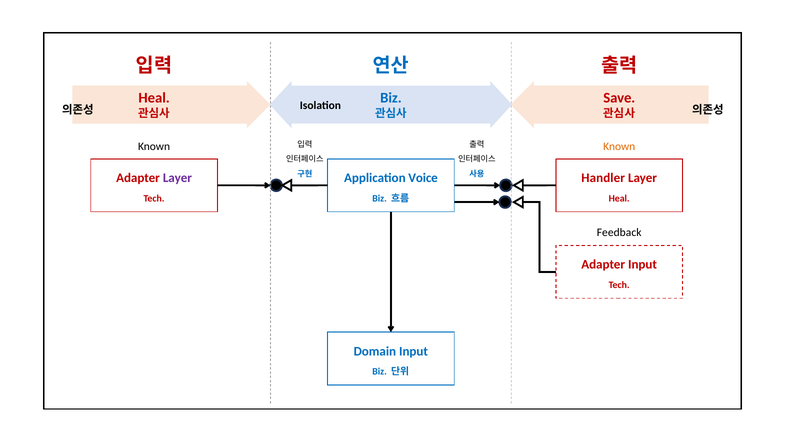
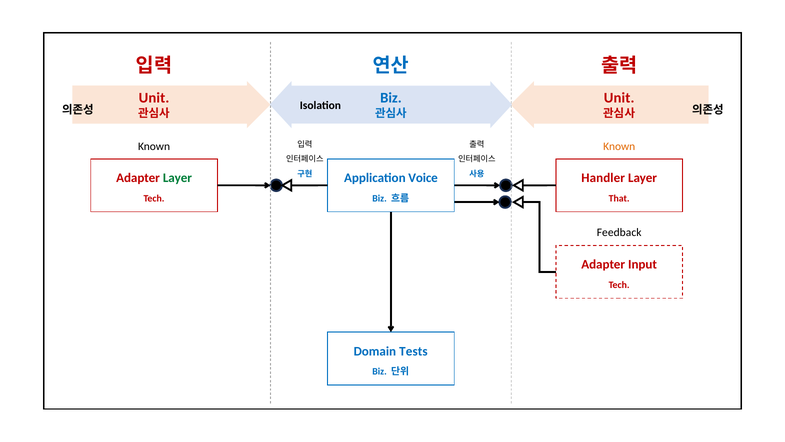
Heal at (154, 98): Heal -> Unit
Save at (619, 98): Save -> Unit
Layer at (177, 178) colour: purple -> green
Heal at (619, 198): Heal -> That
Domain Input: Input -> Tests
